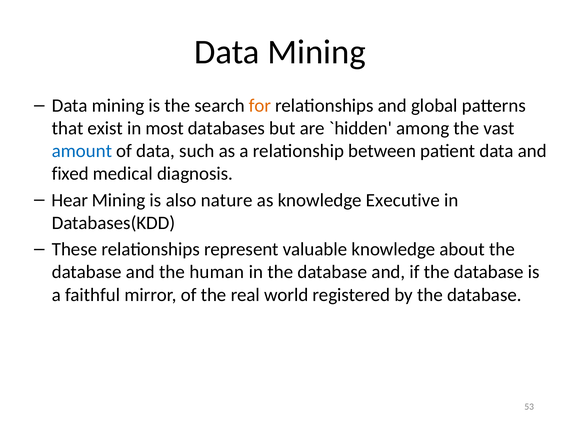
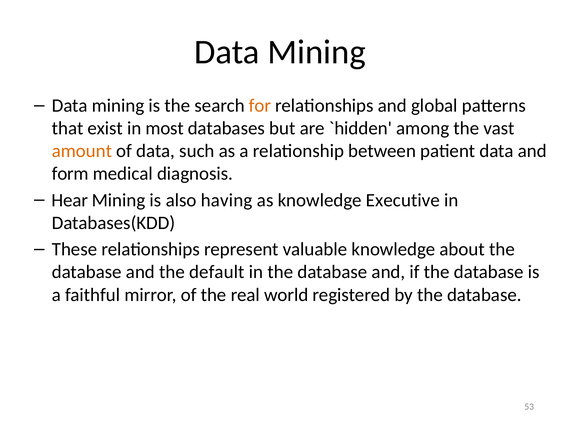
amount colour: blue -> orange
fixed: fixed -> form
nature: nature -> having
human: human -> default
